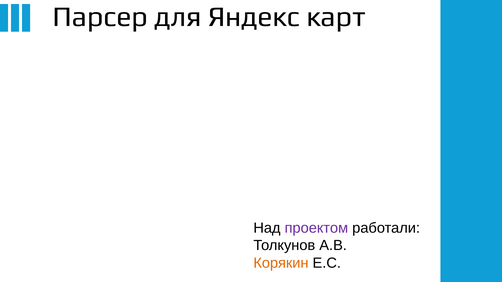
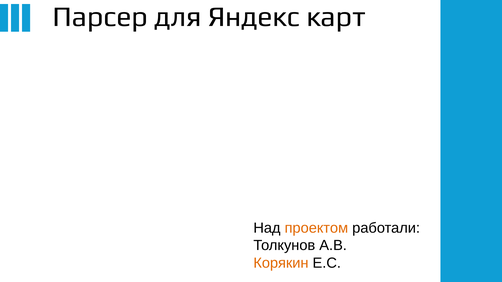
проектом colour: purple -> orange
